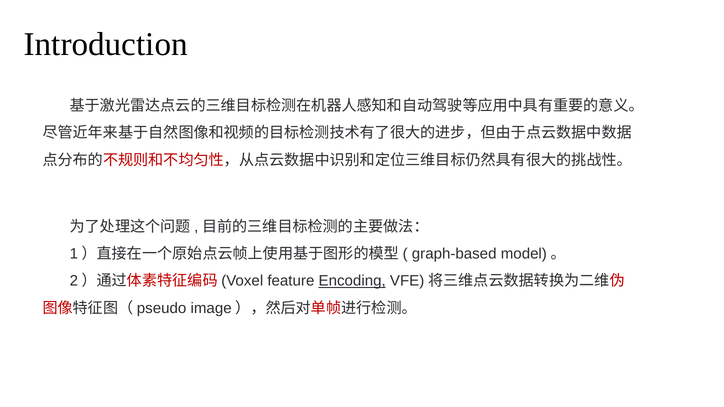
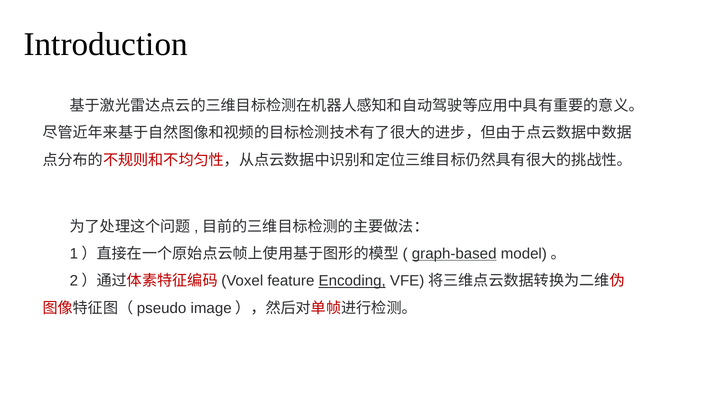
graph-based underline: none -> present
